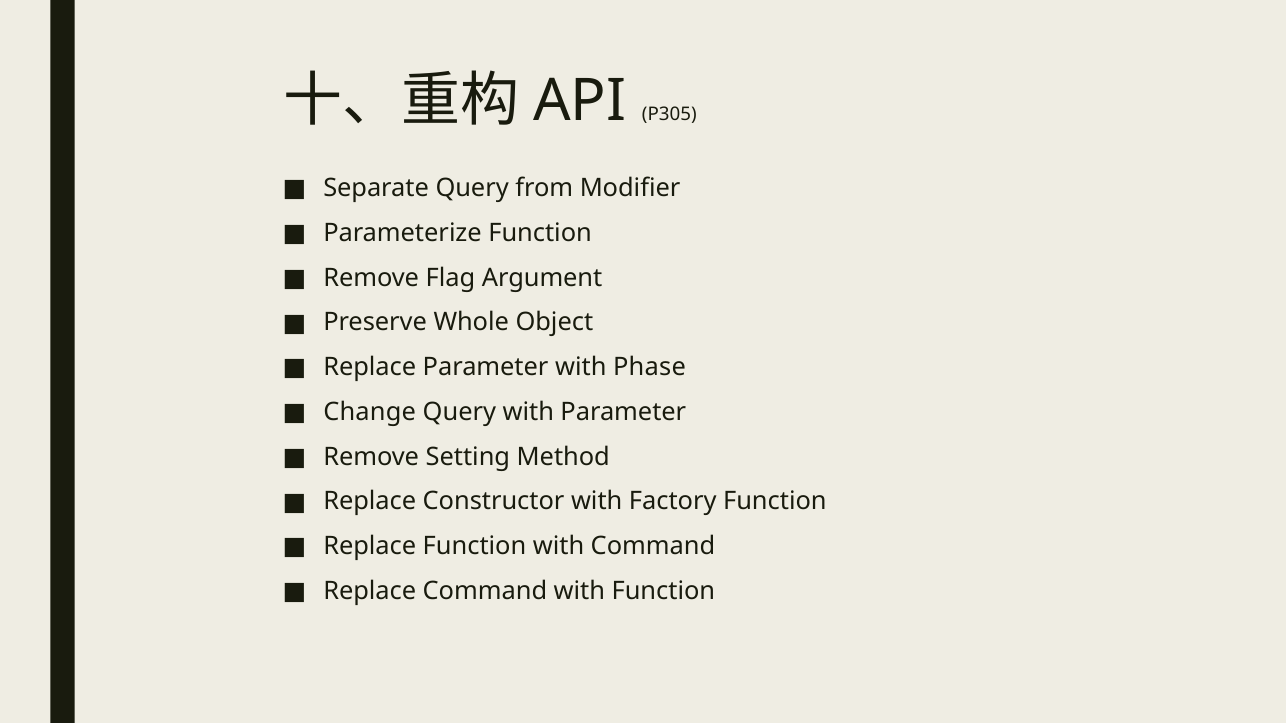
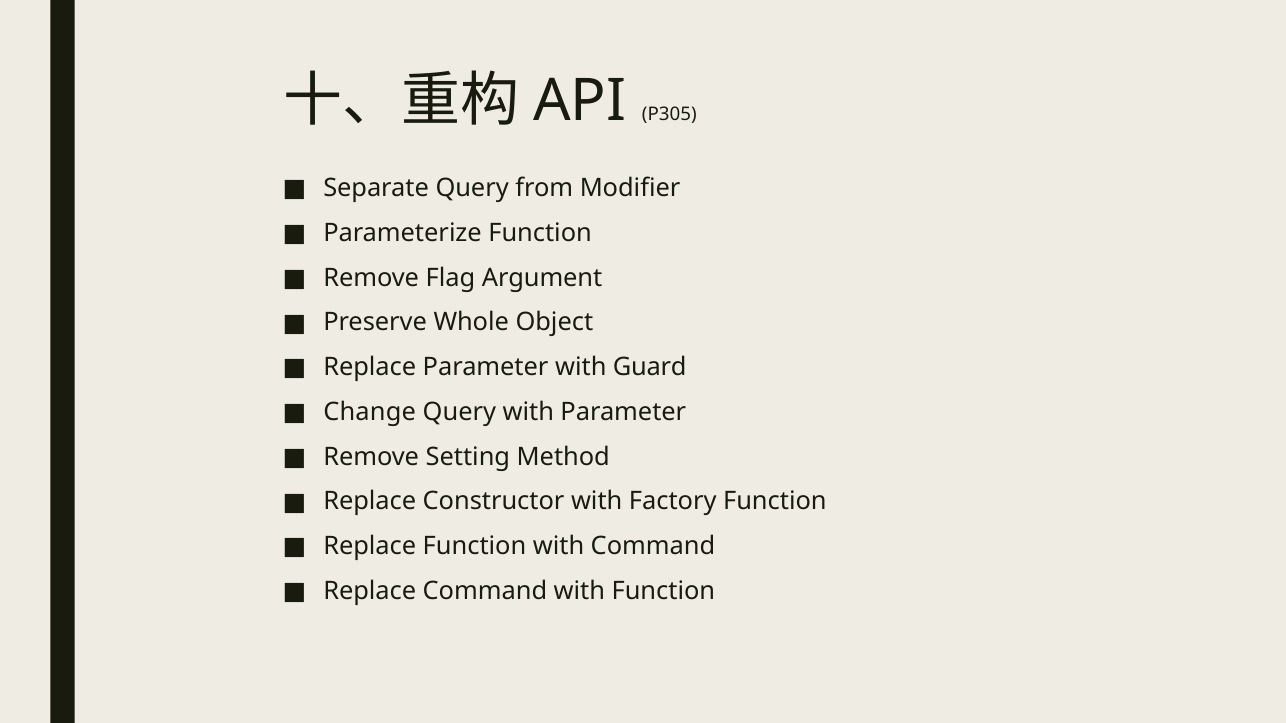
Phase: Phase -> Guard
